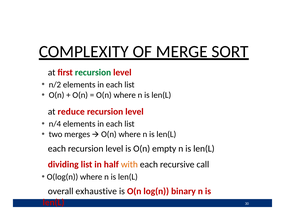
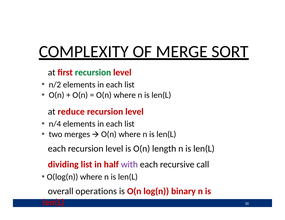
empty: empty -> length
with colour: orange -> purple
exhaustive: exhaustive -> operations
